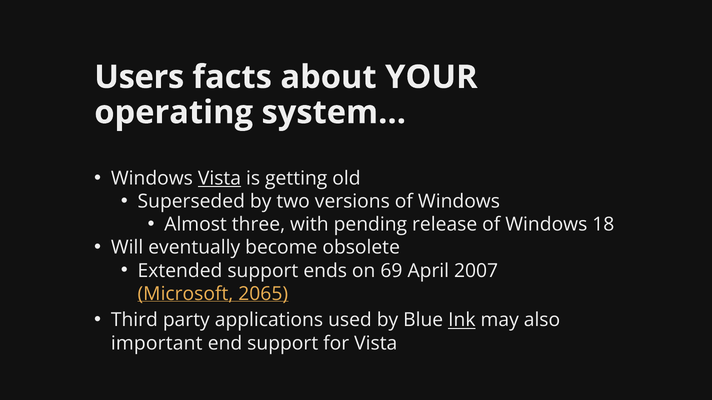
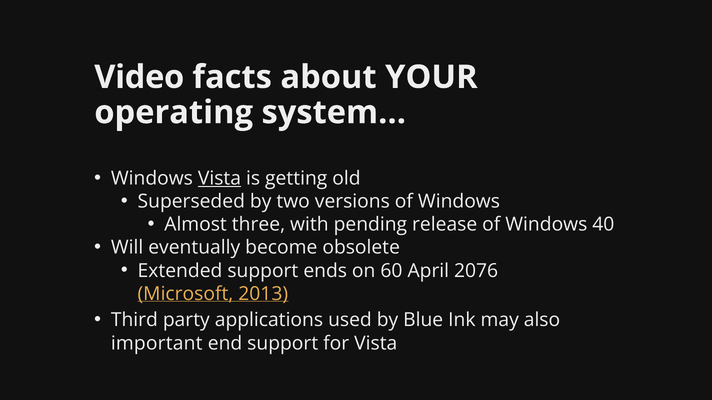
Users: Users -> Video
18: 18 -> 40
69: 69 -> 60
2007: 2007 -> 2076
2065: 2065 -> 2013
Ink underline: present -> none
